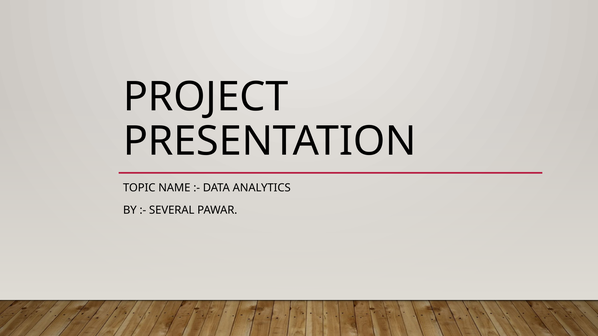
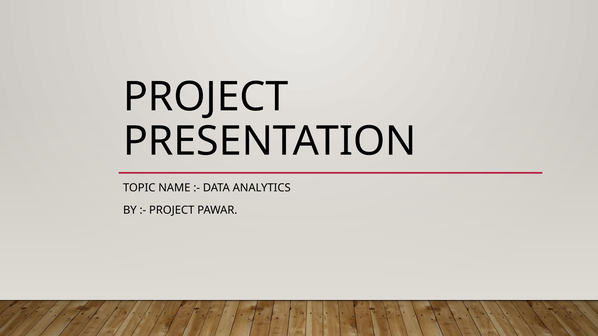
SEVERAL at (172, 210): SEVERAL -> PROJECT
